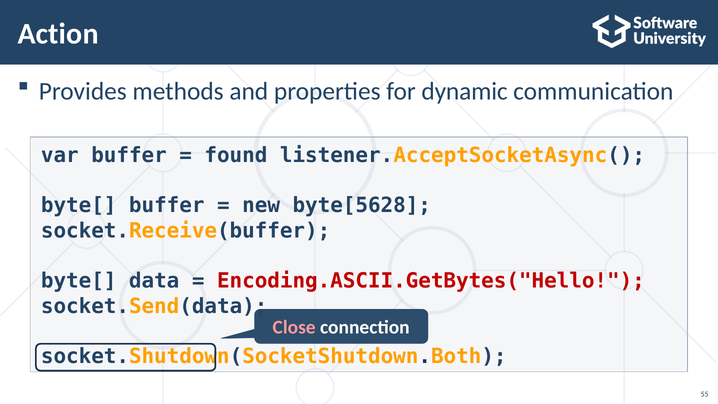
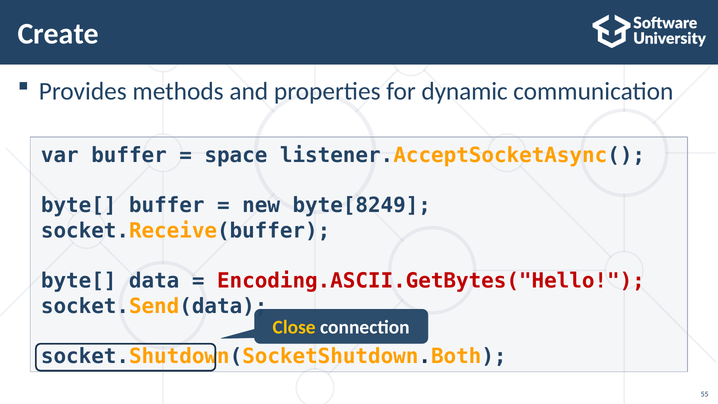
Action: Action -> Create
found: found -> space
byte[5628: byte[5628 -> byte[8249
Close colour: pink -> yellow
